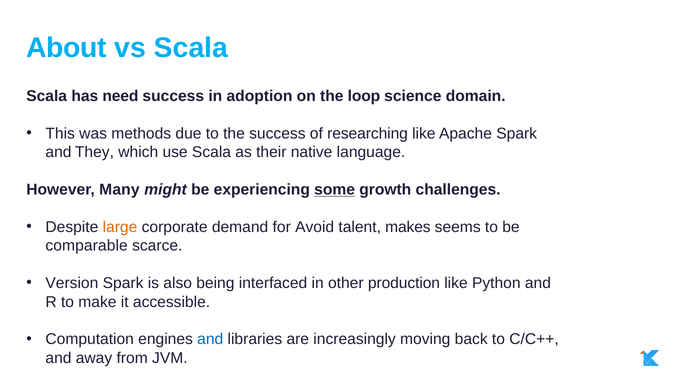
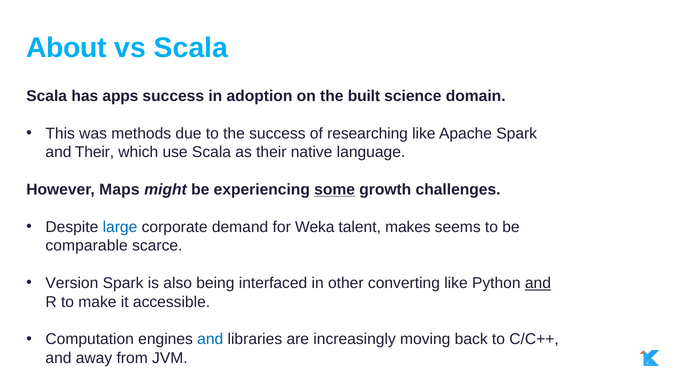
need: need -> apps
loop: loop -> built
and They: They -> Their
Many: Many -> Maps
large colour: orange -> blue
Avoid: Avoid -> Weka
production: production -> converting
and at (538, 283) underline: none -> present
